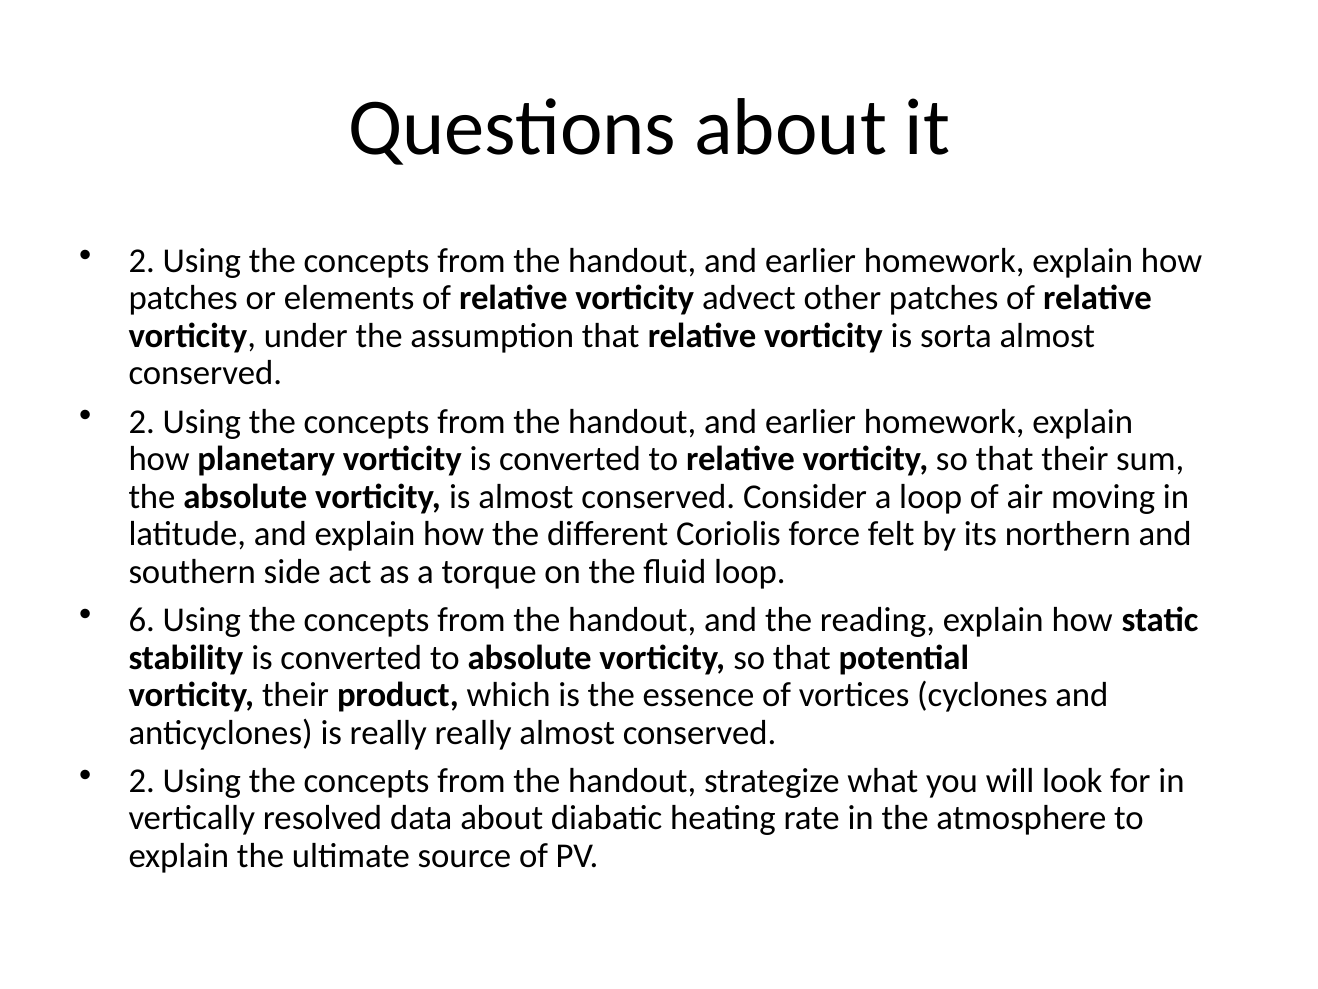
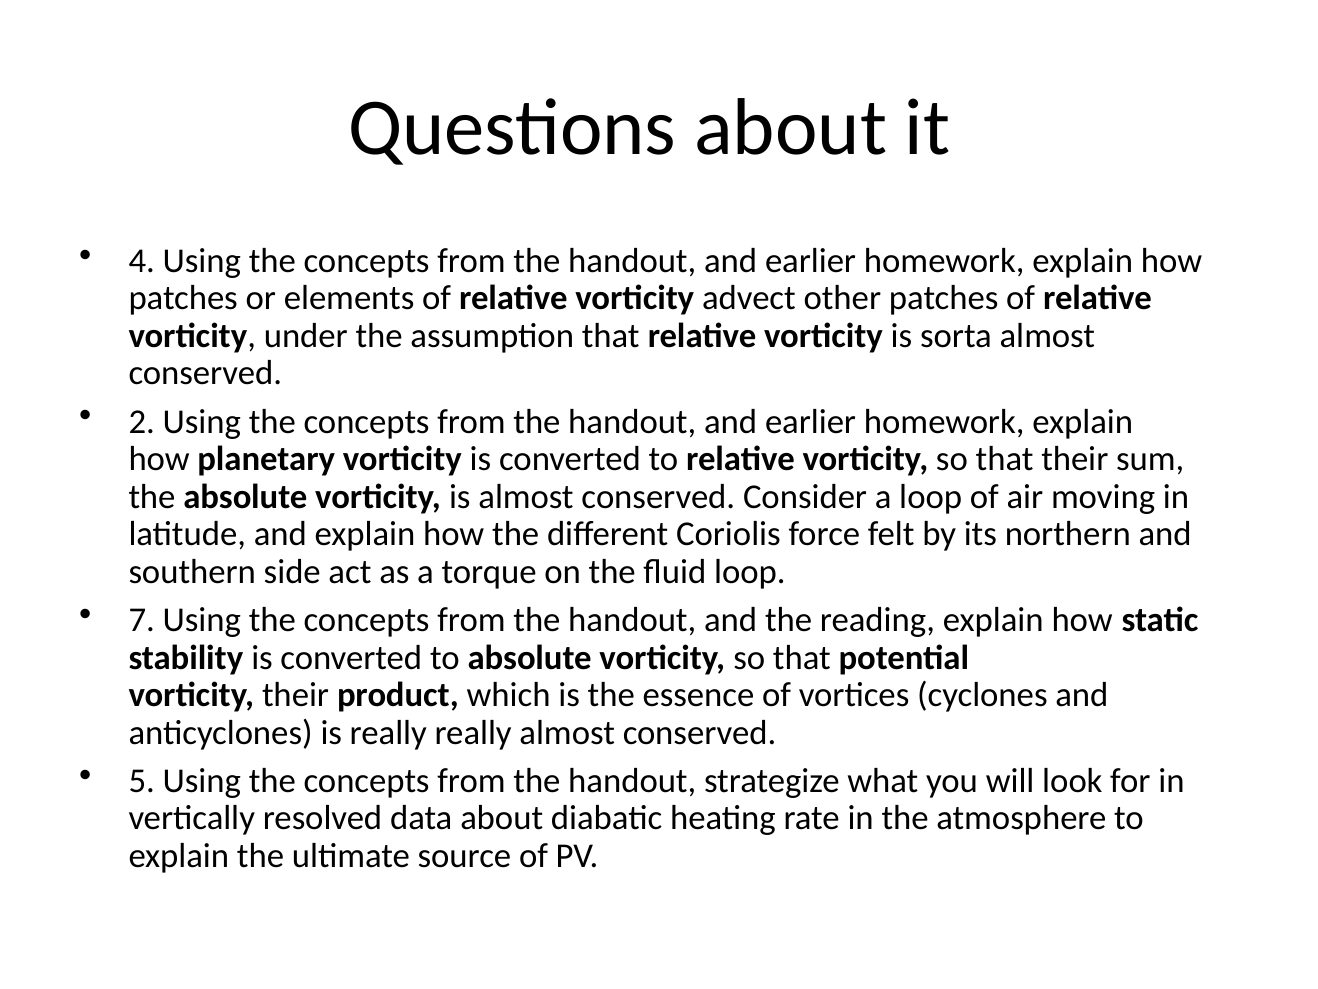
2 at (142, 261): 2 -> 4
6: 6 -> 7
2 at (142, 781): 2 -> 5
